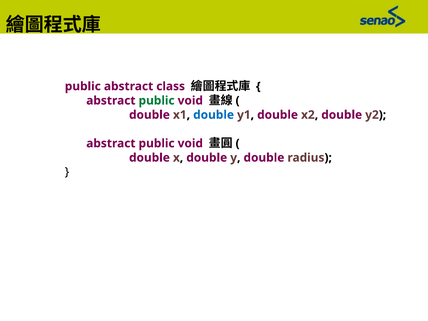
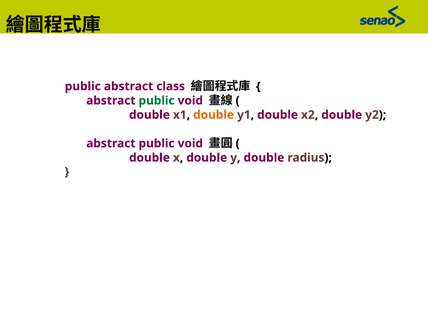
double at (214, 115) colour: blue -> orange
